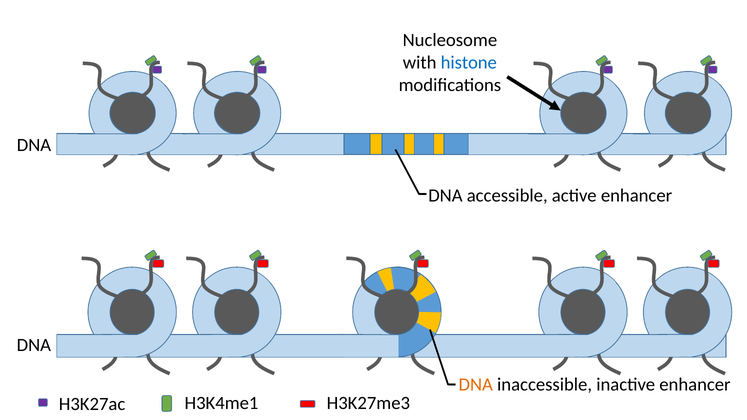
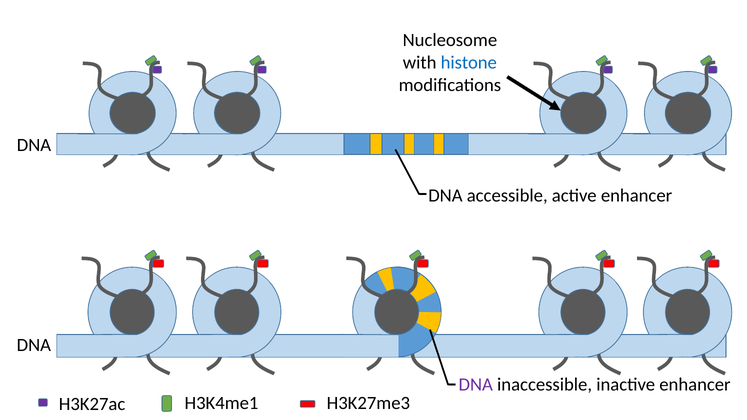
DNA at (476, 385) colour: orange -> purple
